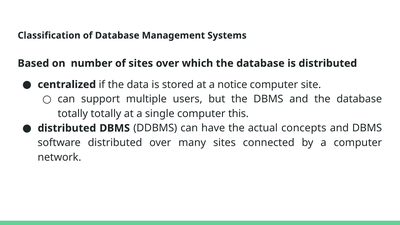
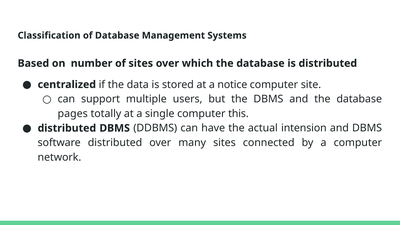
totally at (73, 114): totally -> pages
concepts: concepts -> intension
